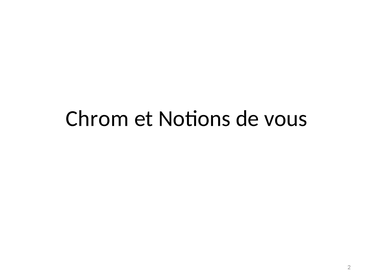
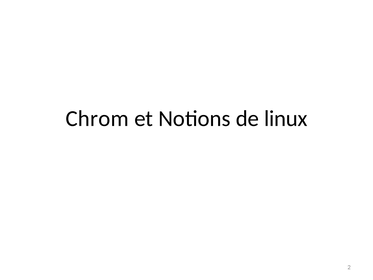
vous: vous -> linux
